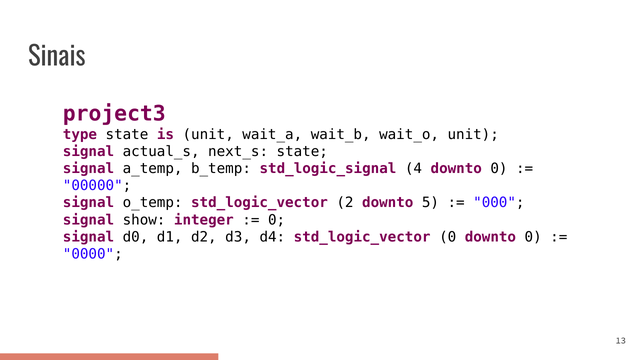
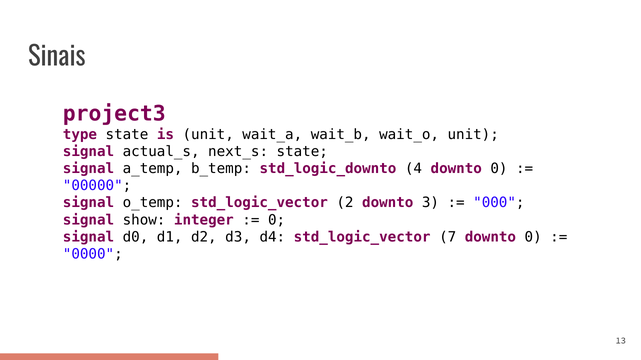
std_logic_signal: std_logic_signal -> std_logic_downto
5: 5 -> 3
std_logic_vector 0: 0 -> 7
